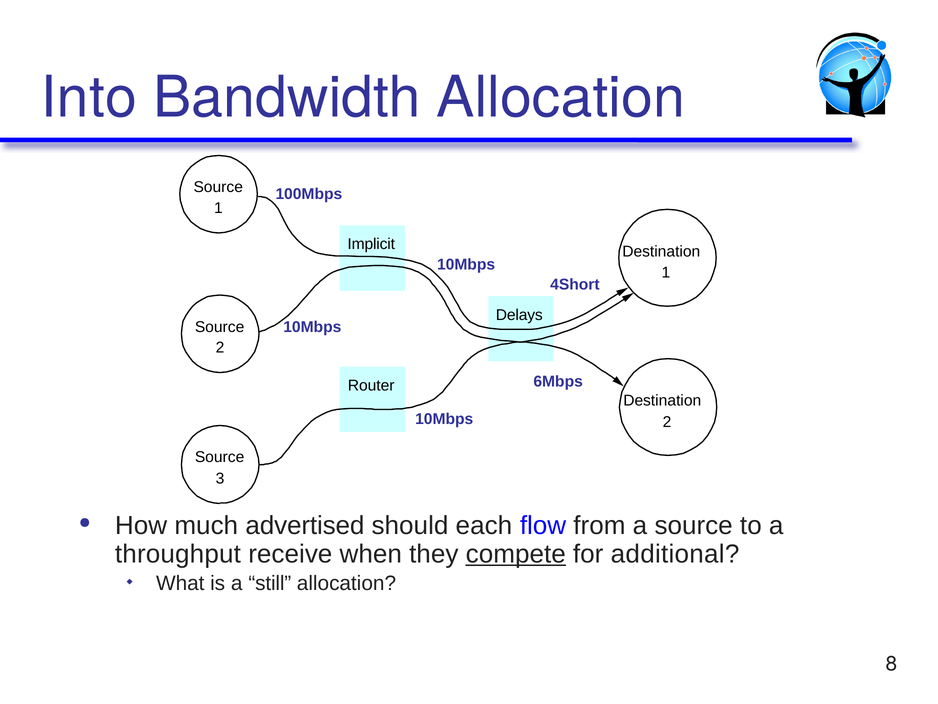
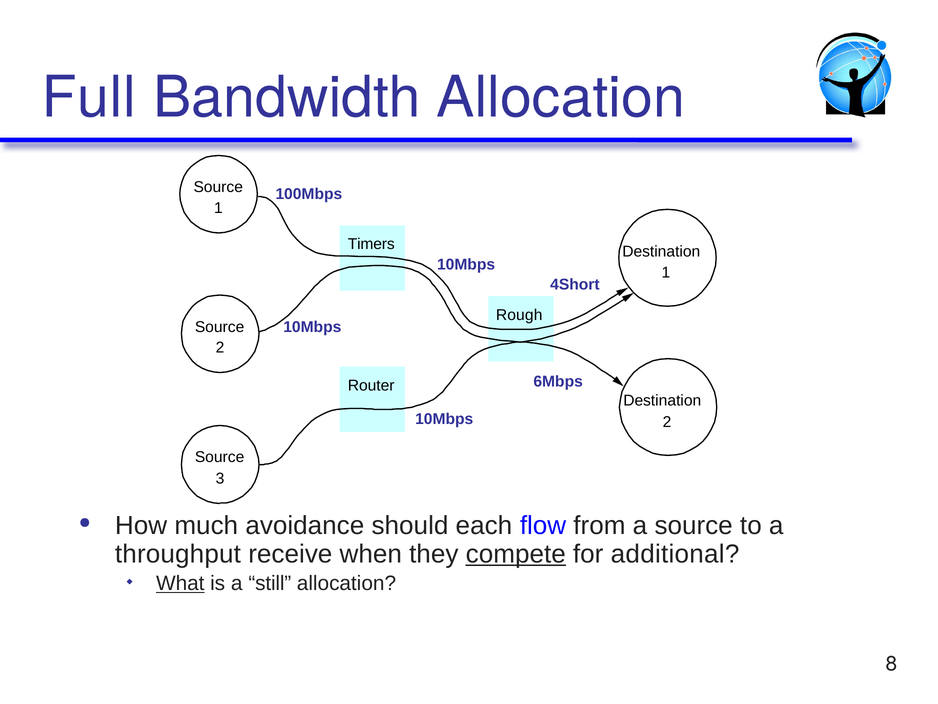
Into: Into -> Full
Implicit: Implicit -> Timers
Delays: Delays -> Rough
advertised: advertised -> avoidance
What underline: none -> present
